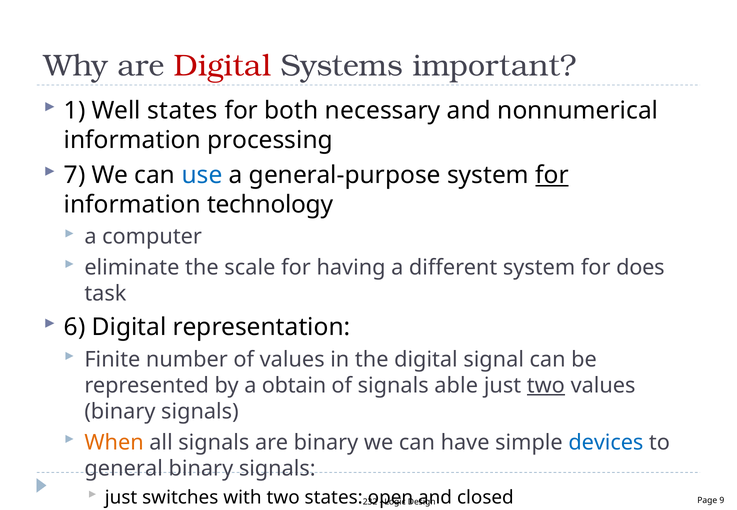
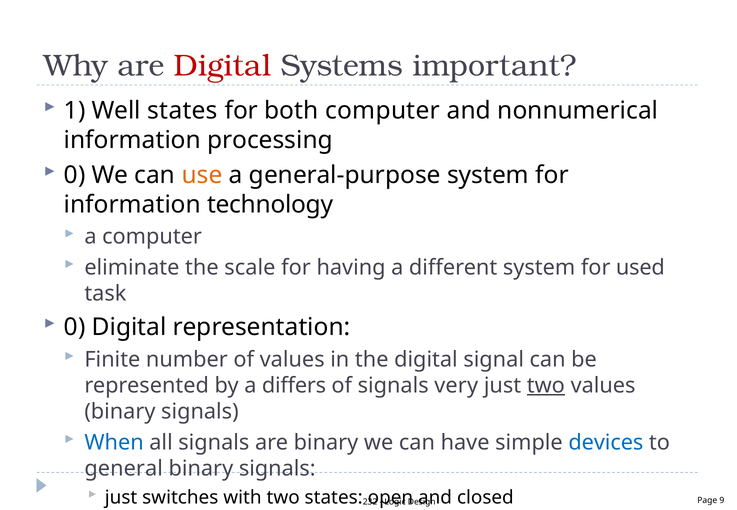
both necessary: necessary -> computer
7 at (75, 175): 7 -> 0
use colour: blue -> orange
for at (552, 175) underline: present -> none
does: does -> used
6 at (75, 327): 6 -> 0
obtain: obtain -> differs
able: able -> very
When colour: orange -> blue
